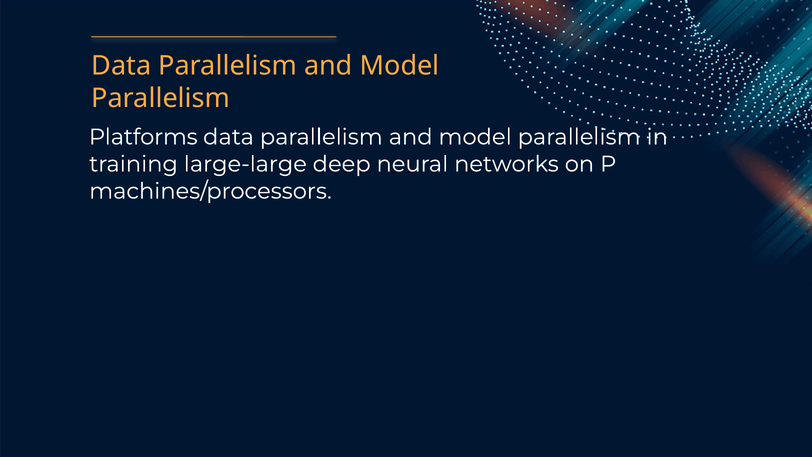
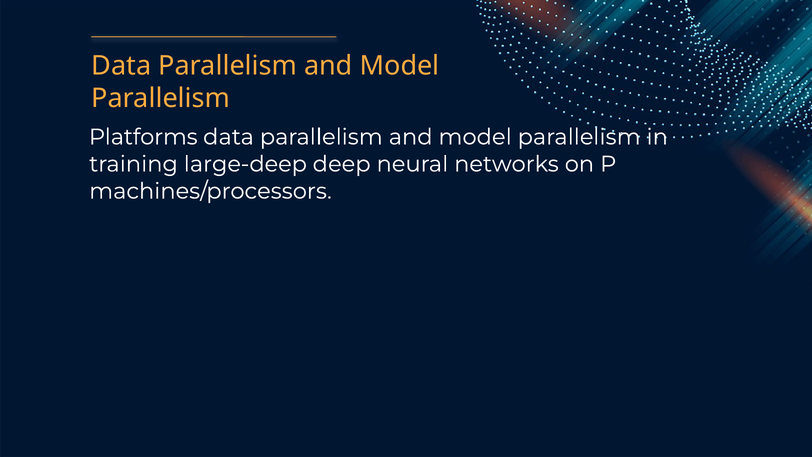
large-large: large-large -> large-deep
